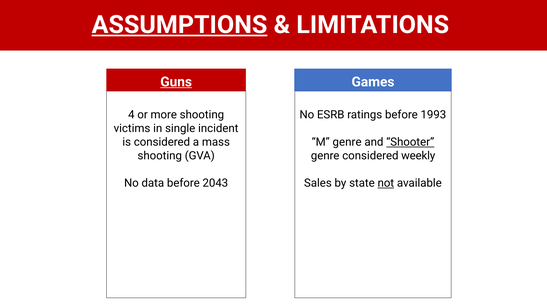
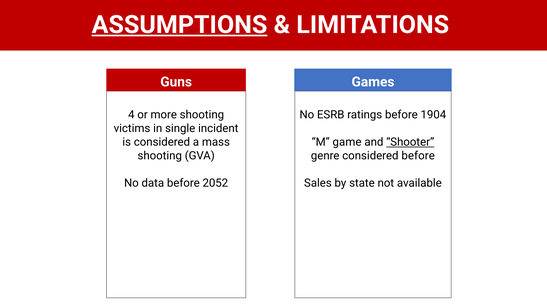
Guns underline: present -> none
1993: 1993 -> 1904
M genre: genre -> game
considered weekly: weekly -> before
2043: 2043 -> 2052
not underline: present -> none
